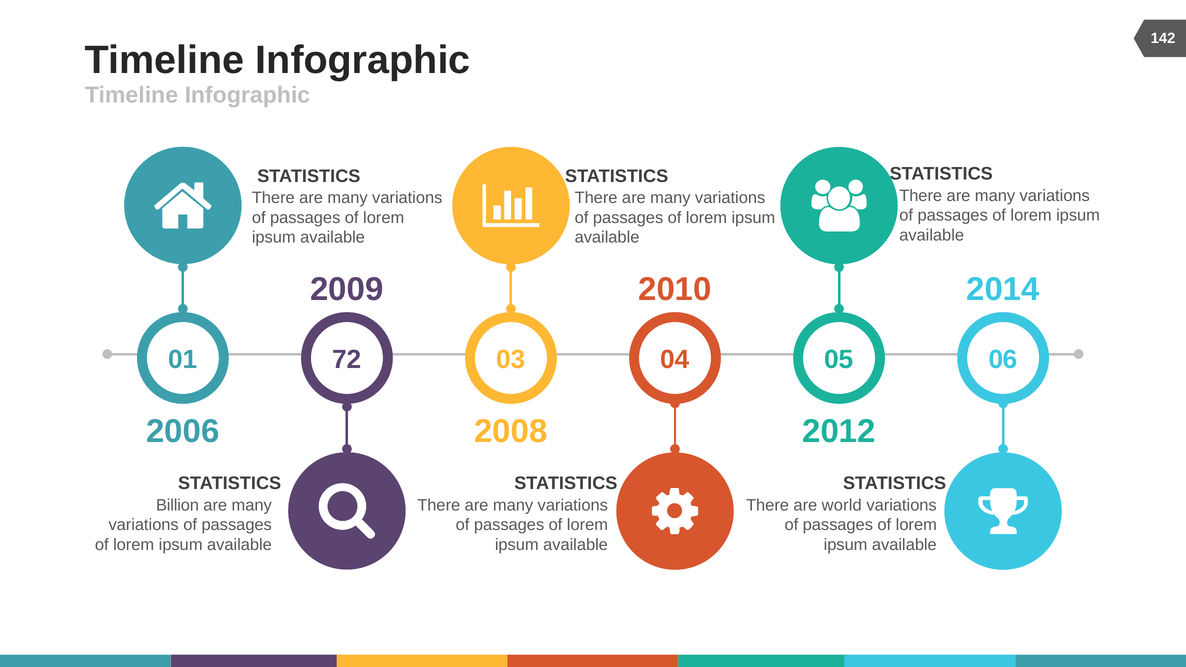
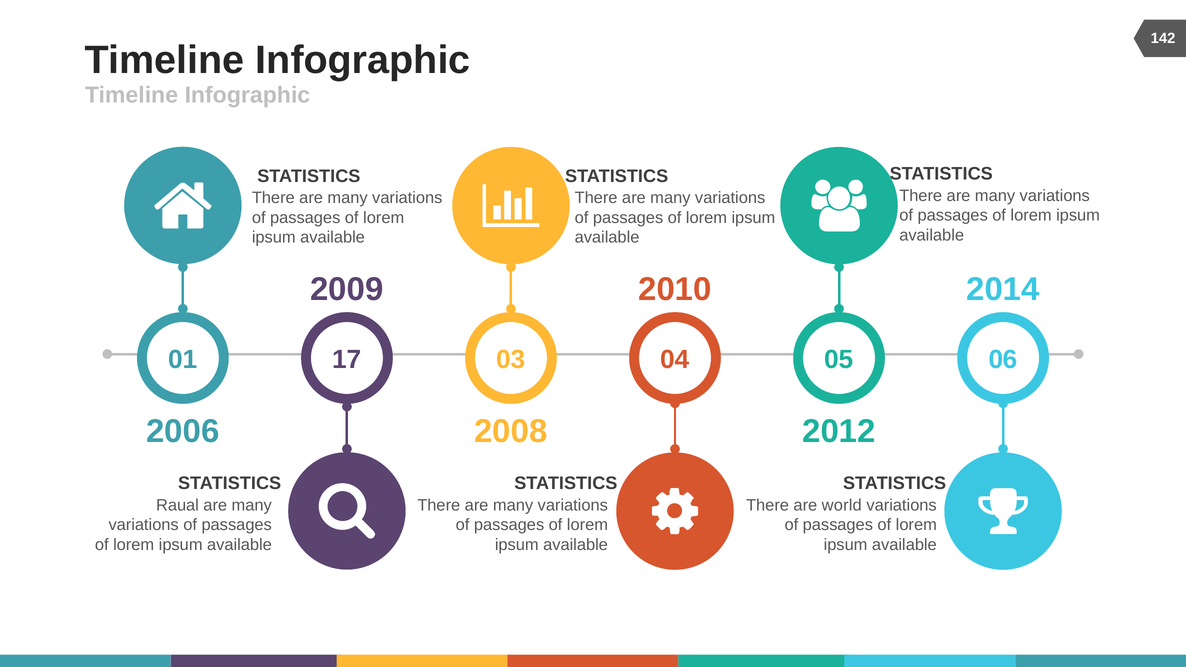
72: 72 -> 17
Billion: Billion -> Raual
